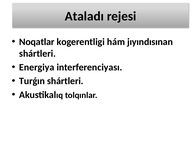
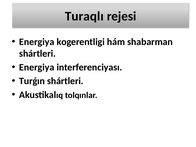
Ataladı: Ataladı -> Turaqlı
Noqatlar at (37, 42): Noqatlar -> Energiya
jıyındısınan: jıyındısınan -> shabarman
